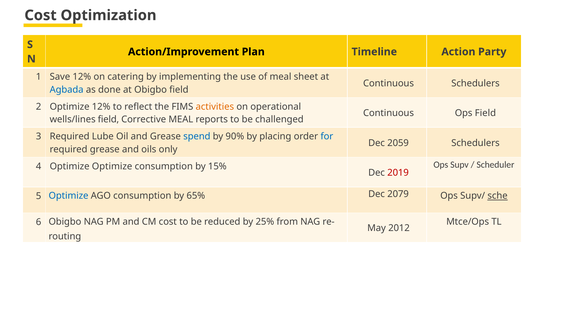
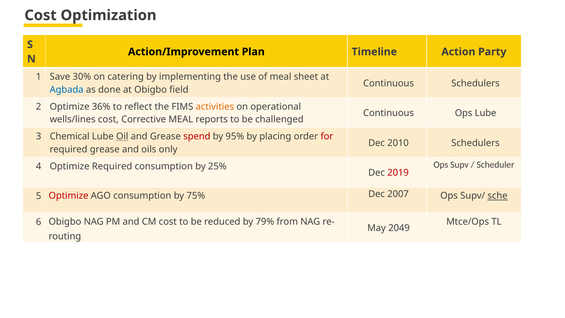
Save 12%: 12% -> 30%
Optimize 12%: 12% -> 36%
Ops Field: Field -> Lube
wells/lines field: field -> cost
3 Required: Required -> Chemical
Oil underline: none -> present
spend colour: blue -> red
90%: 90% -> 95%
for colour: blue -> red
2059: 2059 -> 2010
Optimize Optimize: Optimize -> Required
15%: 15% -> 25%
Optimize at (69, 196) colour: blue -> red
65%: 65% -> 75%
2079: 2079 -> 2007
25%: 25% -> 79%
2012: 2012 -> 2049
